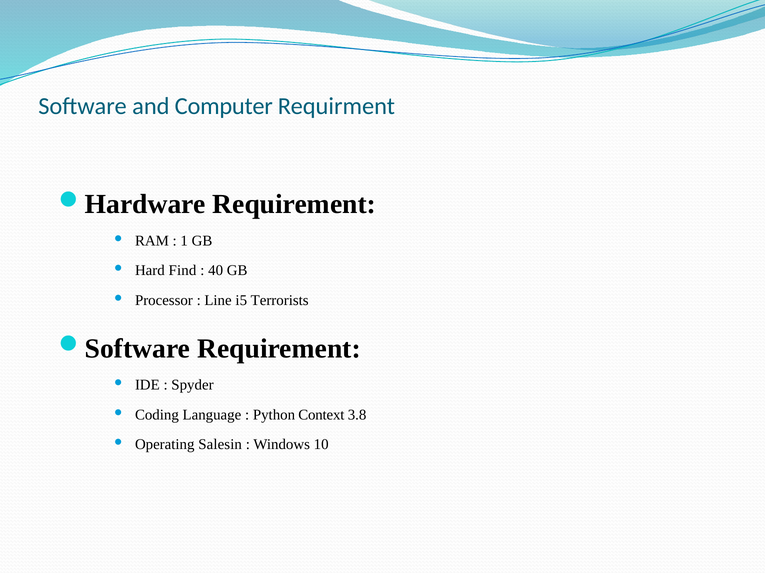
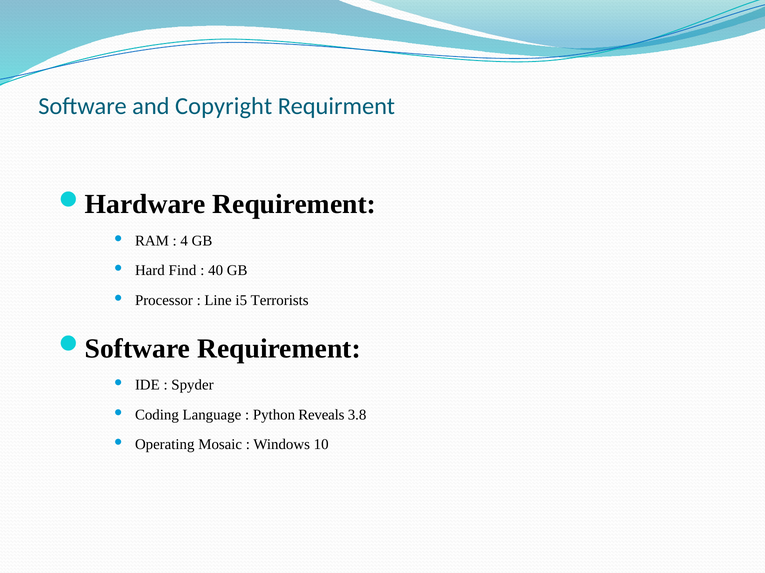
Computer: Computer -> Copyright
1: 1 -> 4
Context: Context -> Reveals
Salesin: Salesin -> Mosaic
